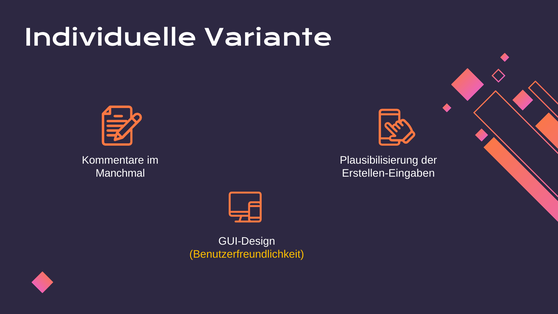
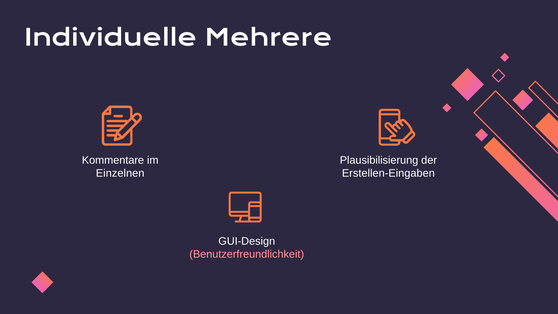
Variante: Variante -> Mehrere
Manchmal: Manchmal -> Einzelnen
Benutzerfreundlichkeit colour: yellow -> pink
